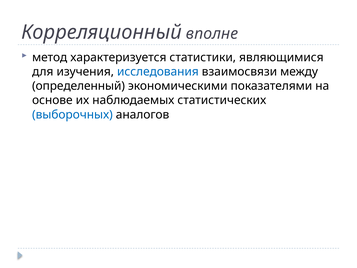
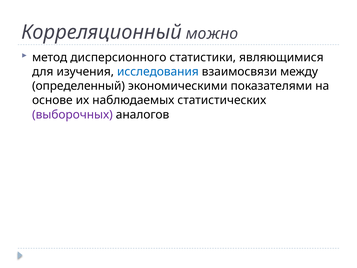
вполне: вполне -> можно
характеризуется: характеризуется -> дисперсионного
выборочных colour: blue -> purple
